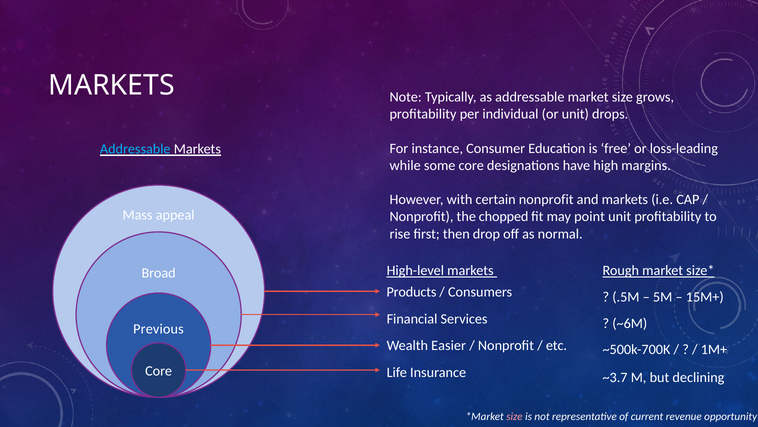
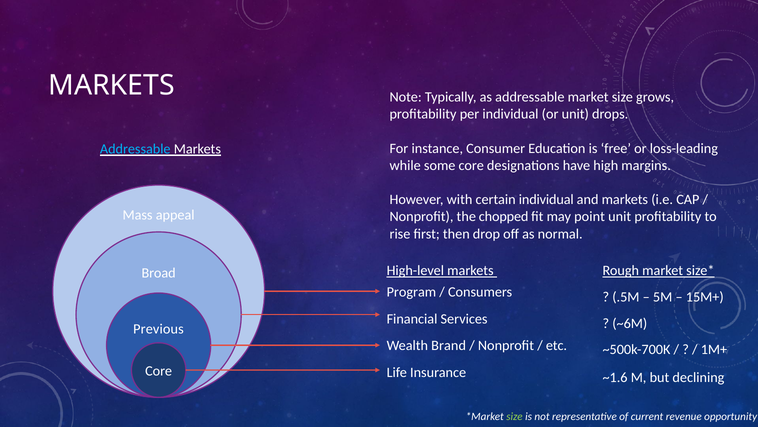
certain nonprofit: nonprofit -> individual
Products: Products -> Program
Easier: Easier -> Brand
~3.7: ~3.7 -> ~1.6
size at (514, 416) colour: pink -> light green
